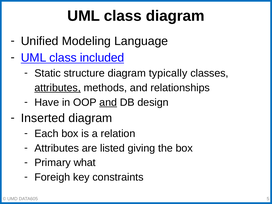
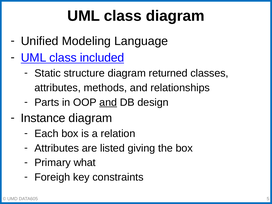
typically: typically -> returned
attributes at (58, 88) underline: present -> none
Have: Have -> Parts
Inserted: Inserted -> Instance
